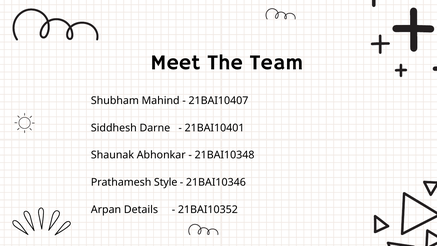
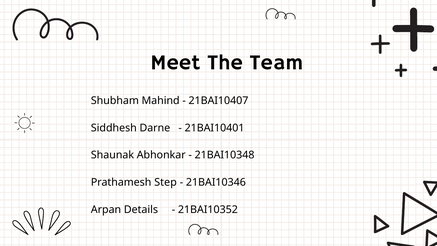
Style: Style -> Step
